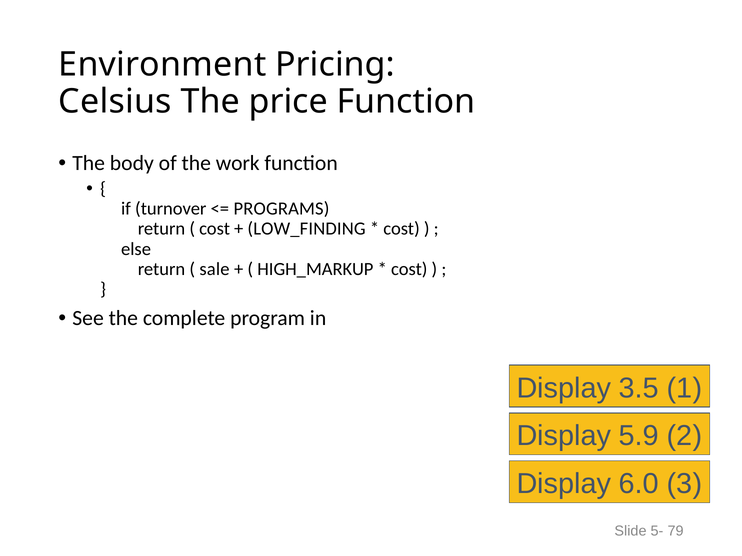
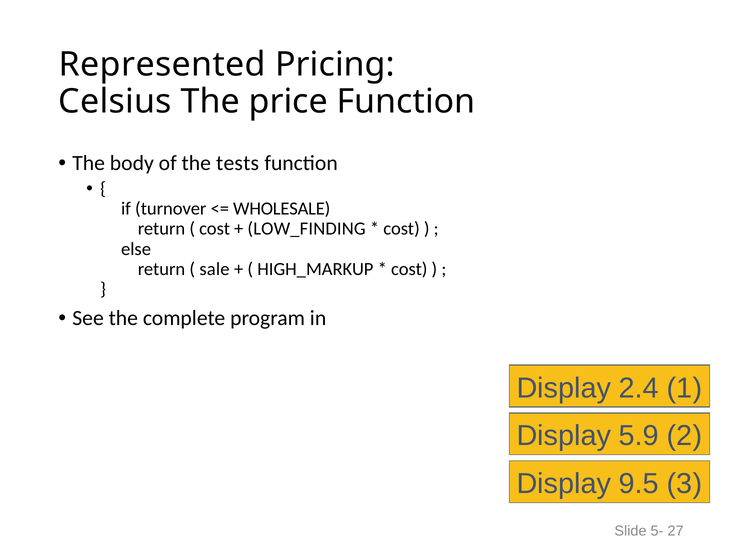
Environment: Environment -> Represented
work: work -> tests
PROGRAMS: PROGRAMS -> WHOLESALE
3.5: 3.5 -> 2.4
6.0: 6.0 -> 9.5
79: 79 -> 27
